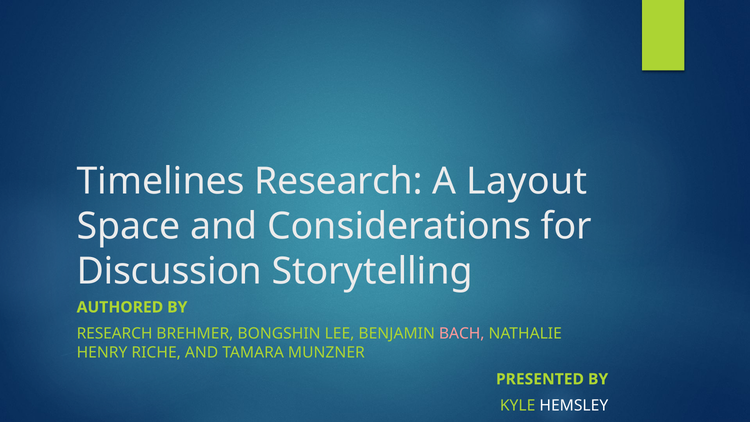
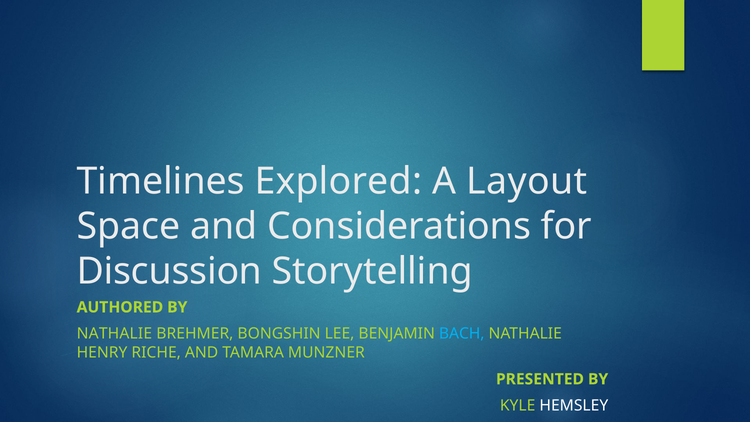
Timelines Research: Research -> Explored
RESEARCH at (115, 334): RESEARCH -> NATHALIE
BACH colour: pink -> light blue
